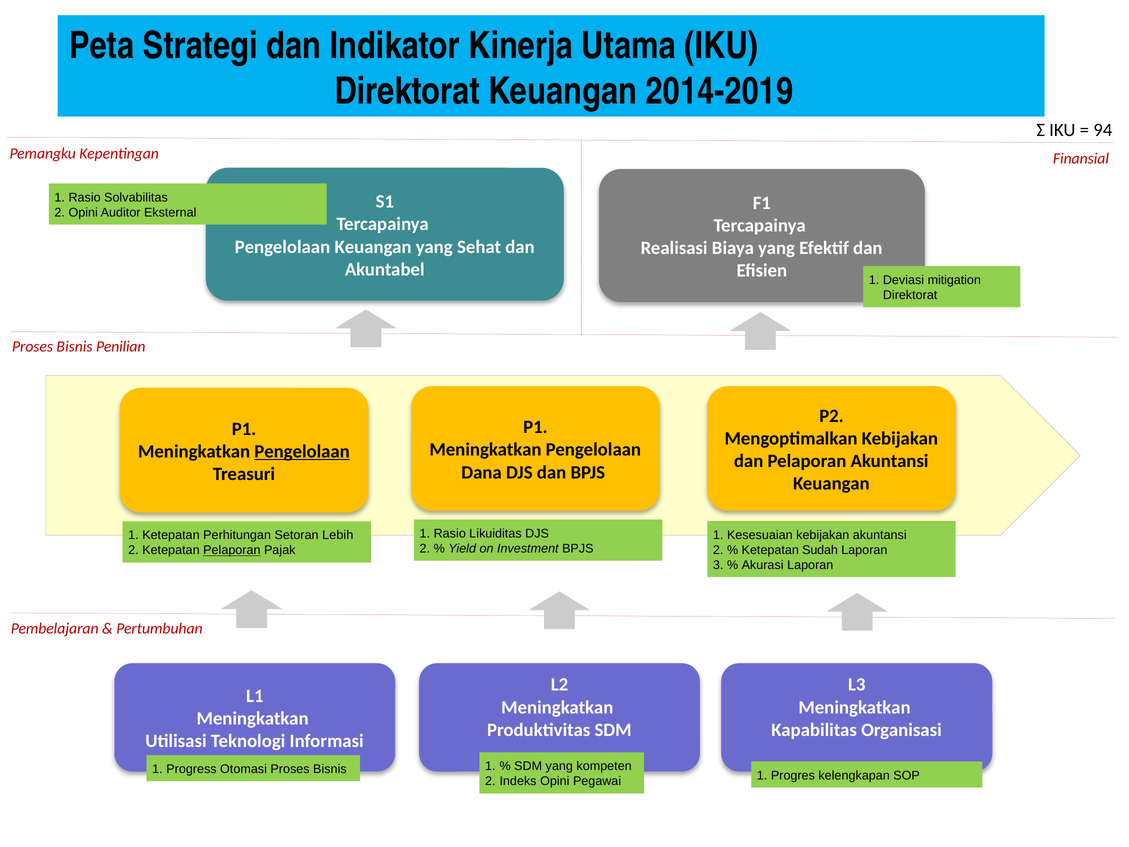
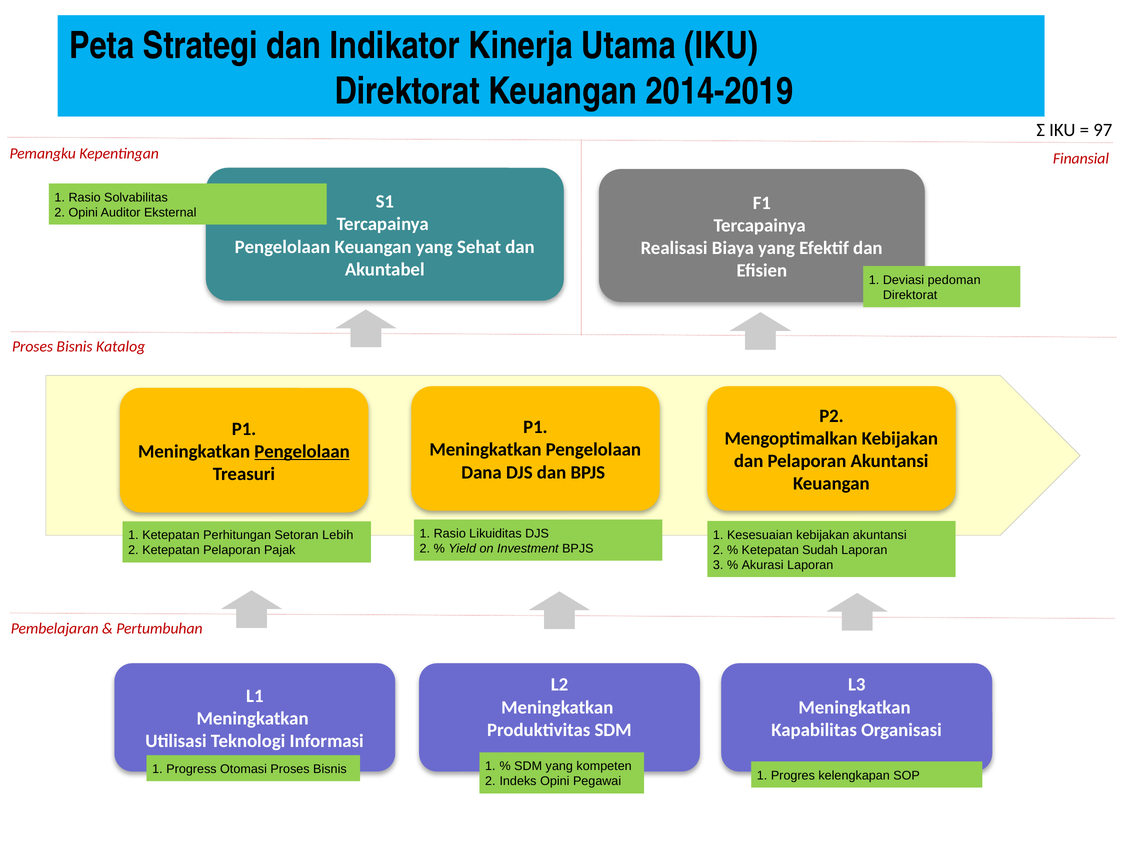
94: 94 -> 97
mitigation: mitigation -> pedoman
Penilian: Penilian -> Katalog
Pelaporan at (232, 550) underline: present -> none
